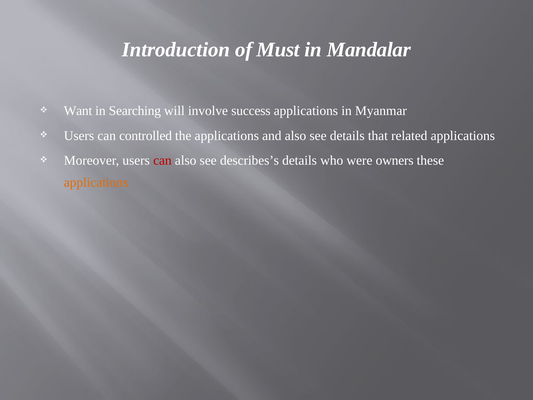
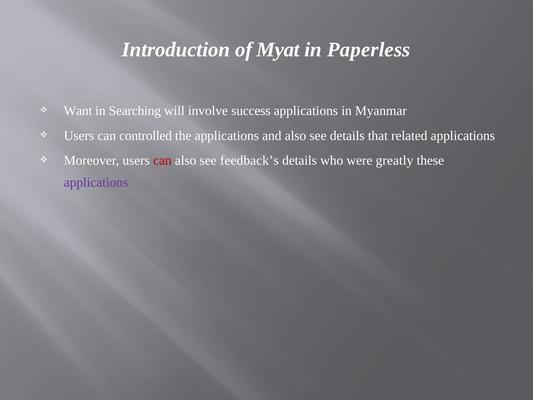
Must: Must -> Myat
Mandalar: Mandalar -> Paperless
describes’s: describes’s -> feedback’s
owners: owners -> greatly
applications at (96, 182) colour: orange -> purple
